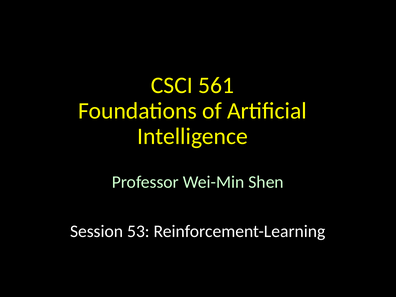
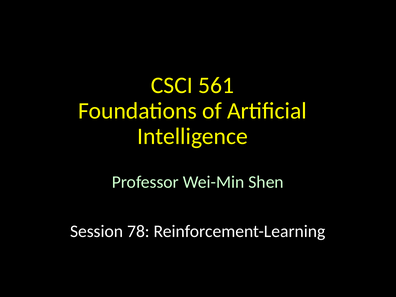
53: 53 -> 78
